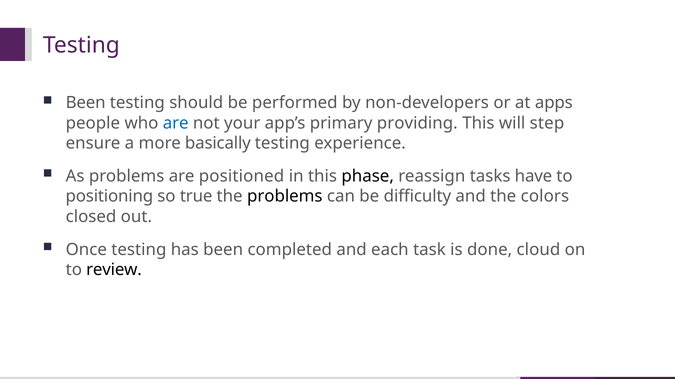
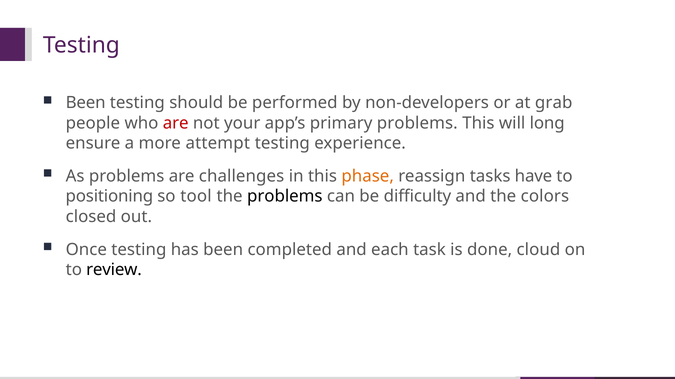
apps: apps -> grab
are at (176, 123) colour: blue -> red
primary providing: providing -> problems
step: step -> long
basically: basically -> attempt
positioned: positioned -> challenges
phase colour: black -> orange
true: true -> tool
